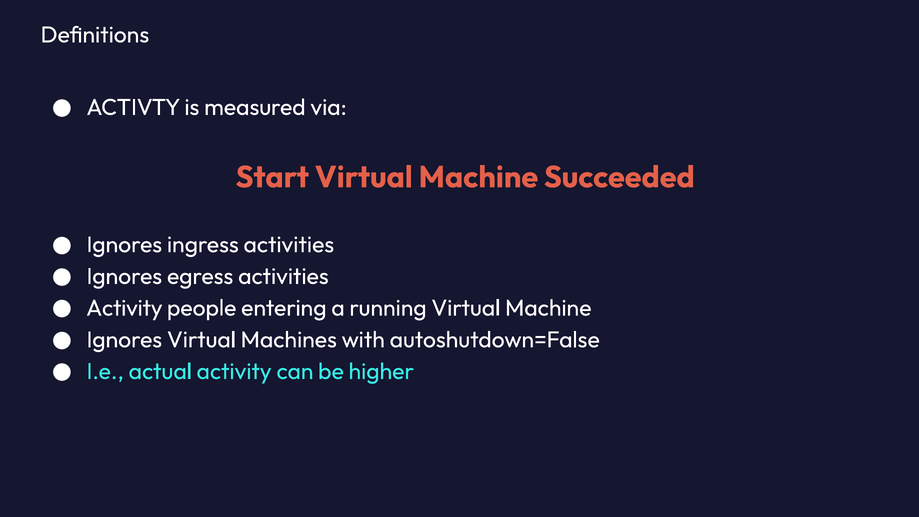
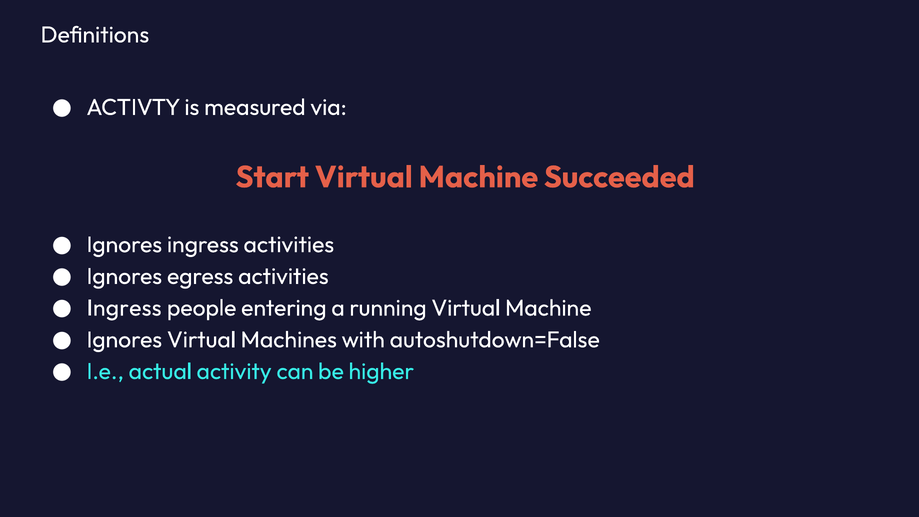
Activity at (124, 308): Activity -> Ingress
